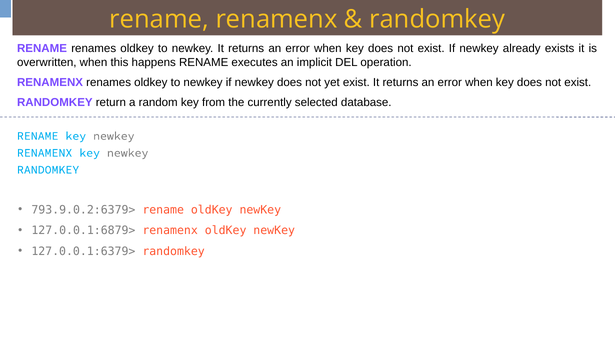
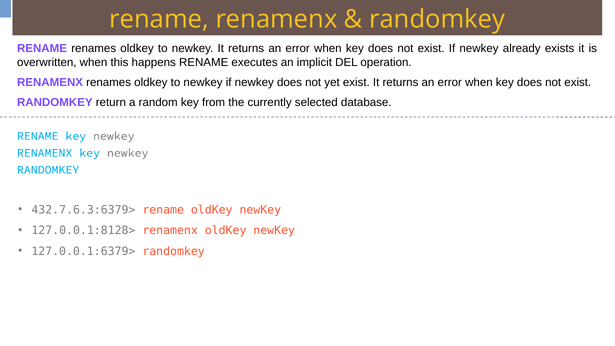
793.9.0.2:6379>: 793.9.0.2:6379> -> 432.7.6.3:6379>
127.0.0.1:6879>: 127.0.0.1:6879> -> 127.0.0.1:8128>
